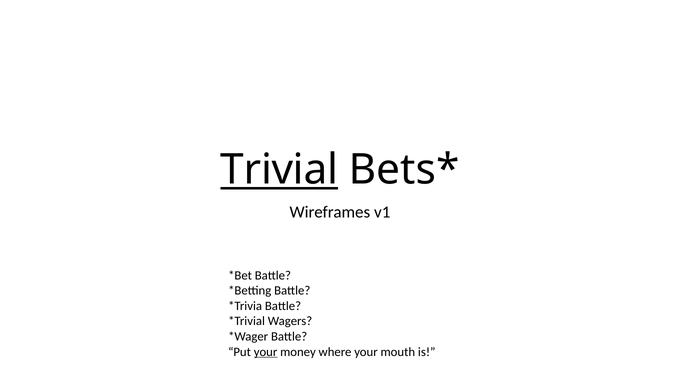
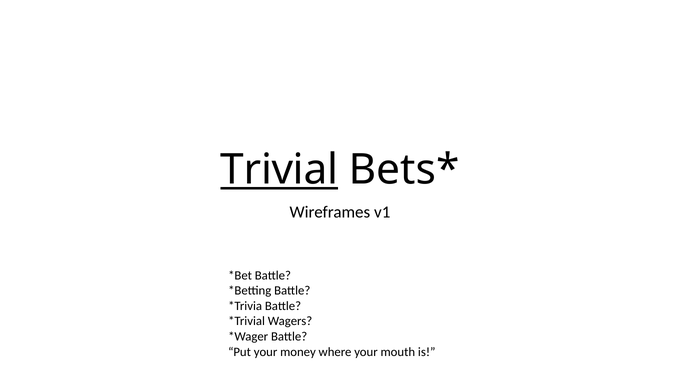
your at (266, 352) underline: present -> none
